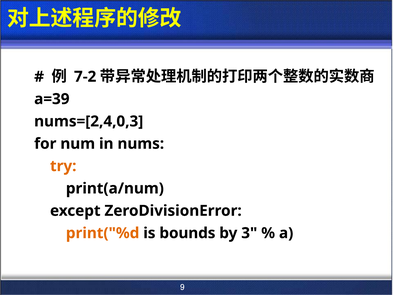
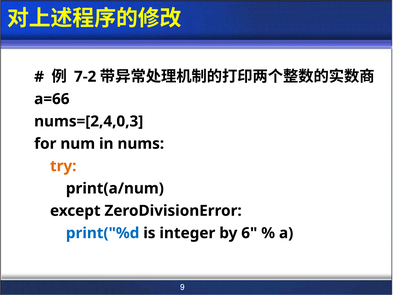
a=39: a=39 -> a=66
print("%d colour: orange -> blue
bounds: bounds -> integer
3: 3 -> 6
